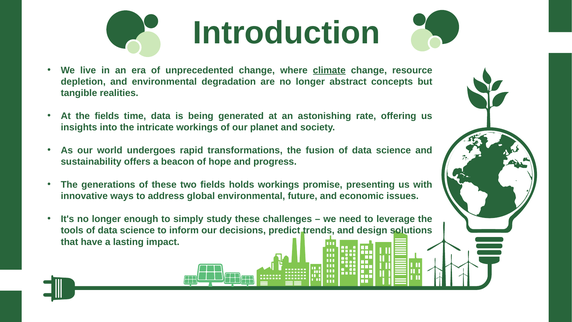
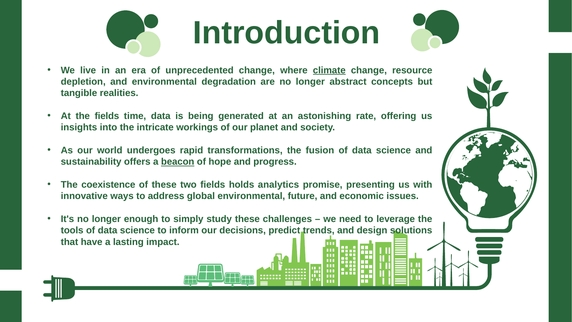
beacon underline: none -> present
generations: generations -> coexistence
holds workings: workings -> analytics
